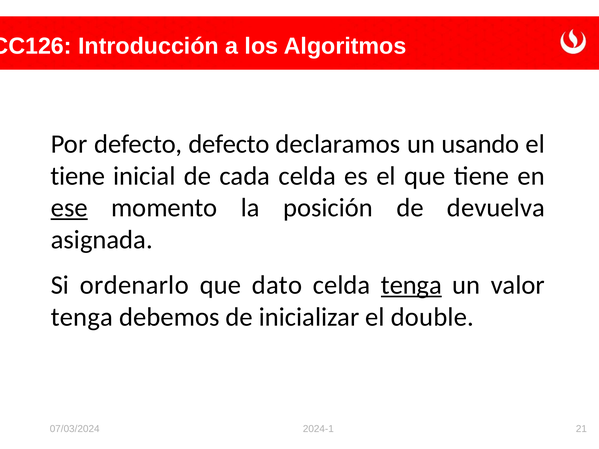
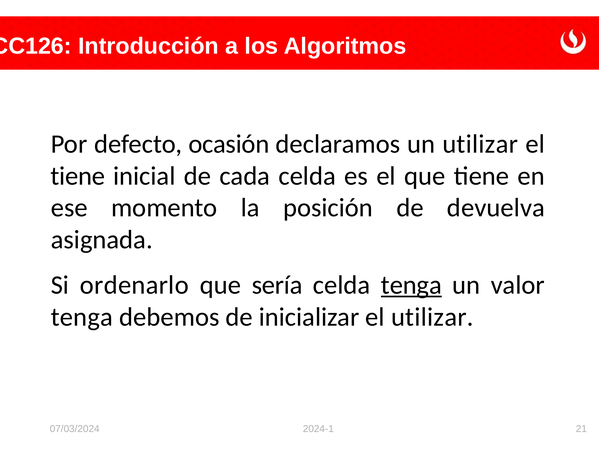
defecto defecto: defecto -> ocasión
un usando: usando -> utilizar
ese underline: present -> none
dato: dato -> sería
el double: double -> utilizar
